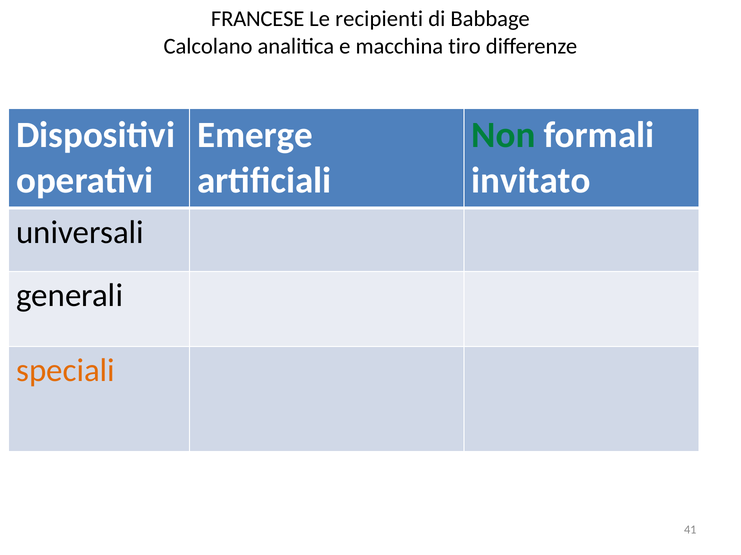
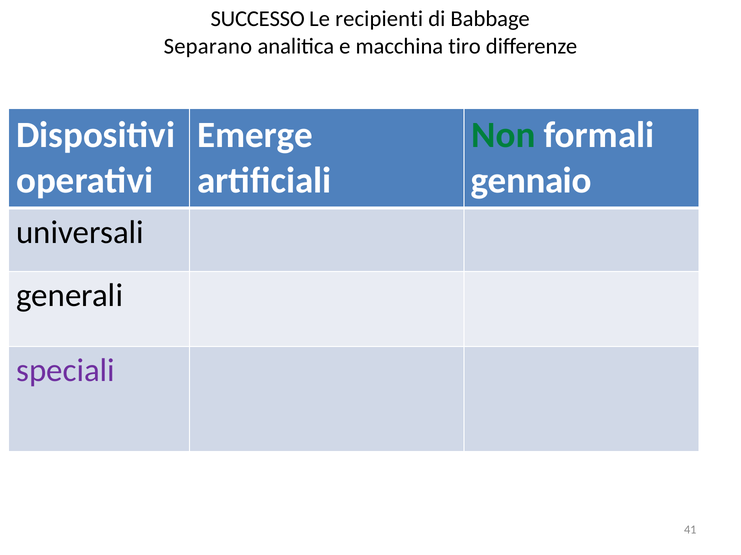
FRANCESE: FRANCESE -> SUCCESSO
Calcolano: Calcolano -> Separano
invitato: invitato -> gennaio
speciali colour: orange -> purple
